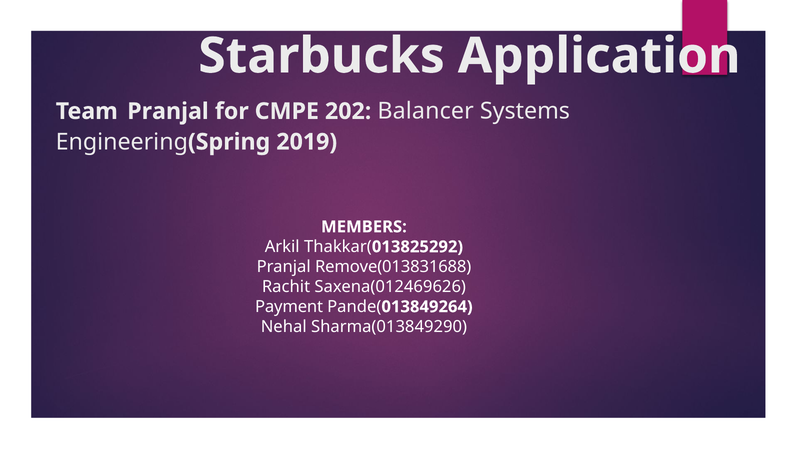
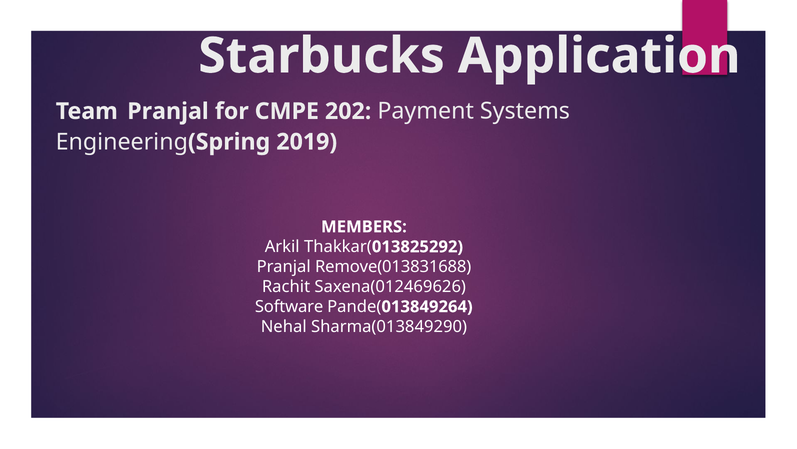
Balancer: Balancer -> Payment
Payment: Payment -> Software
